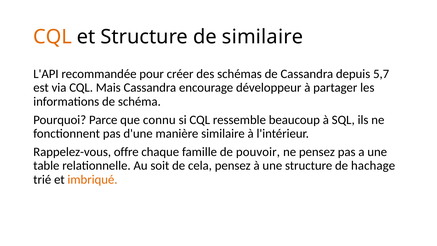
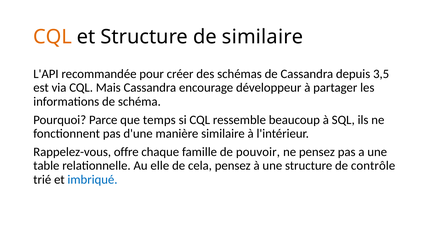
5,7: 5,7 -> 3,5
connu: connu -> temps
soit: soit -> elle
hachage: hachage -> contrôle
imbriqué colour: orange -> blue
